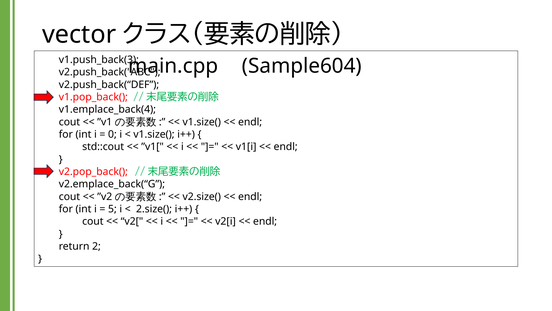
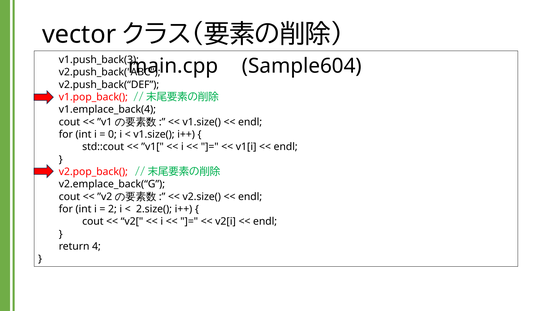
5: 5 -> 2
2: 2 -> 4
